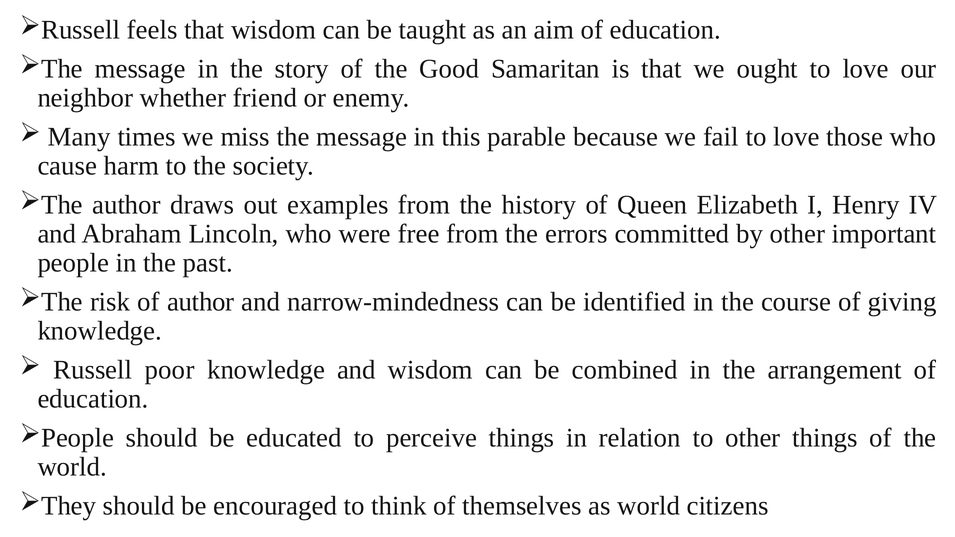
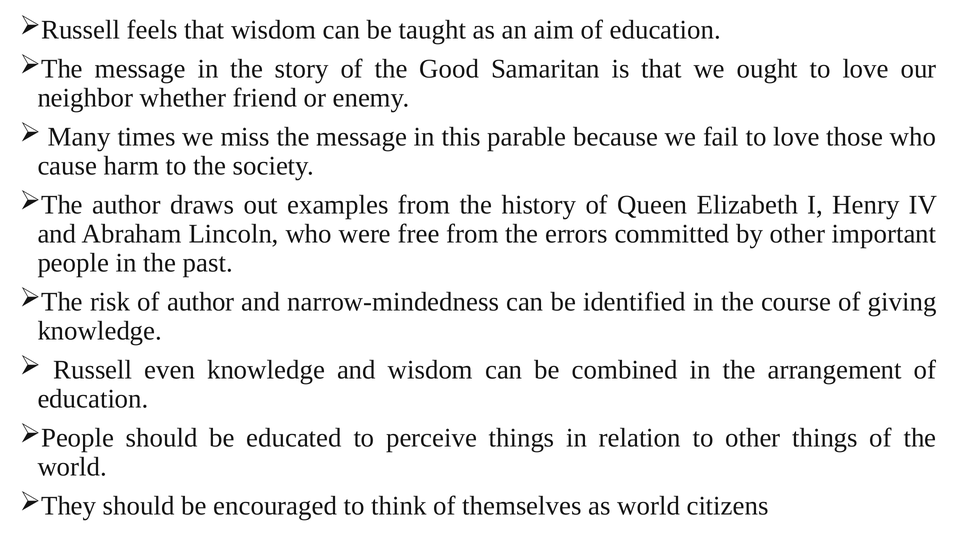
poor: poor -> even
